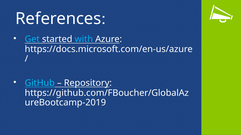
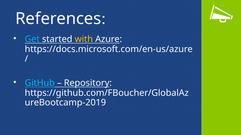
with colour: light blue -> yellow
